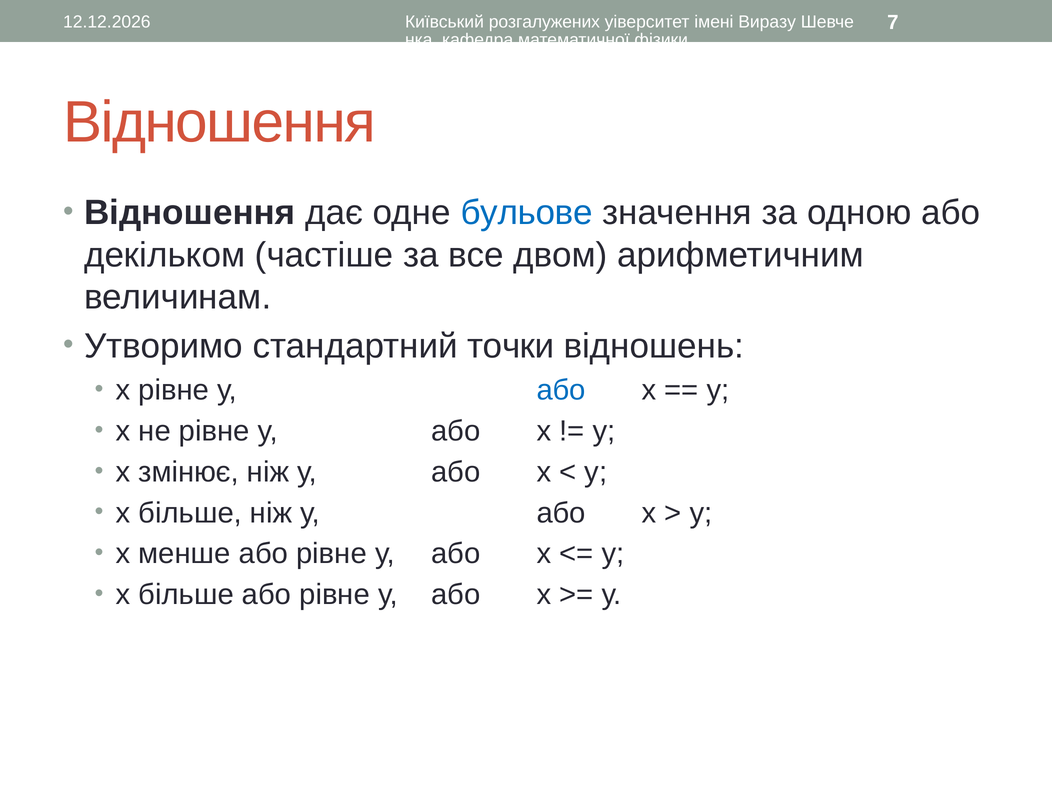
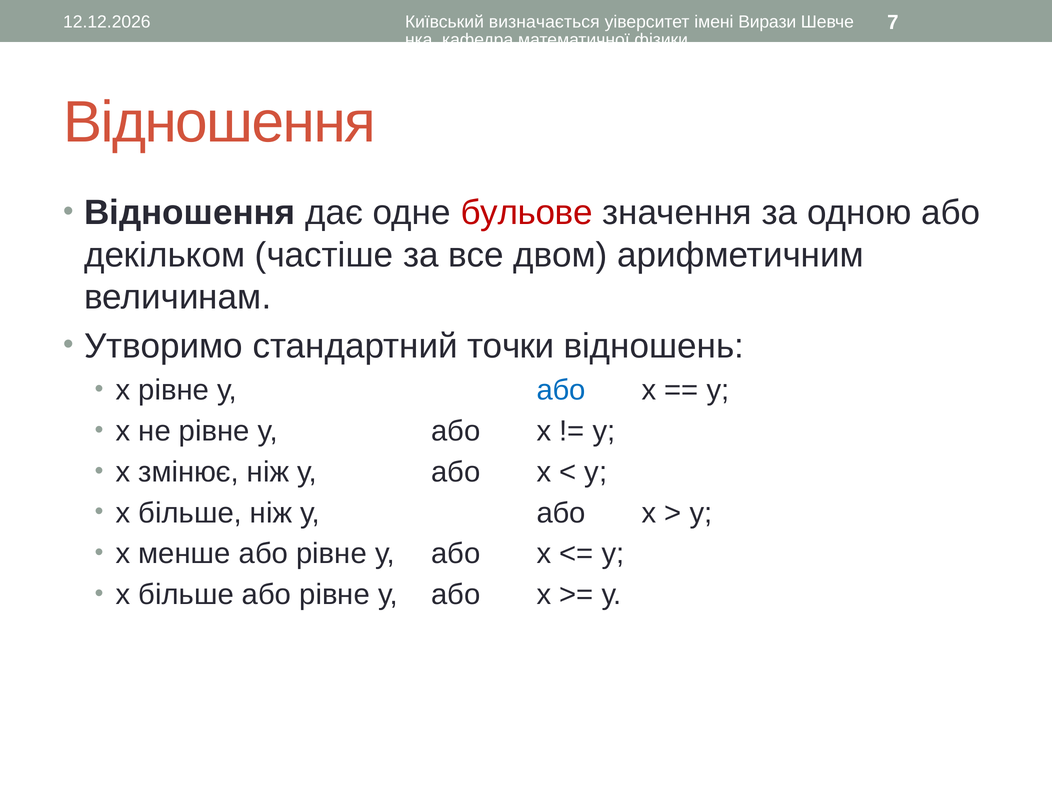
розгалужених: розгалужених -> визначається
Виразу: Виразу -> Вирази
бульове colour: blue -> red
